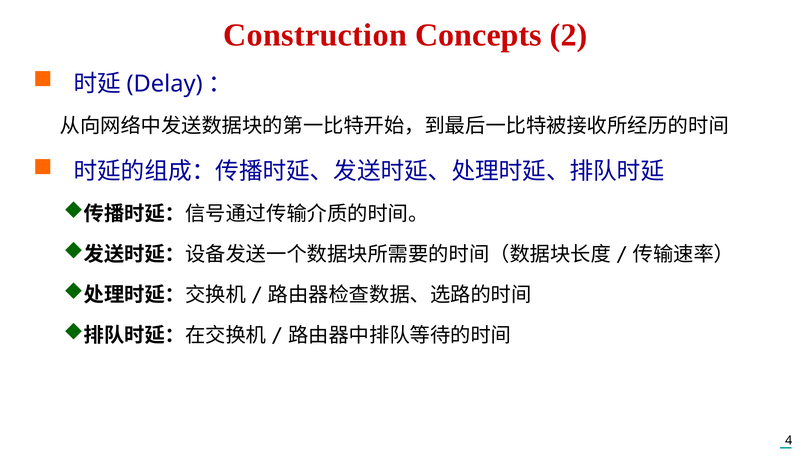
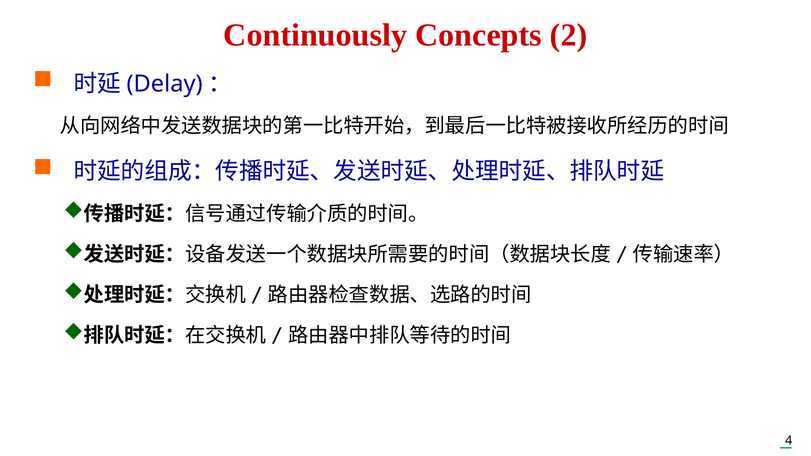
Construction: Construction -> Continuously
